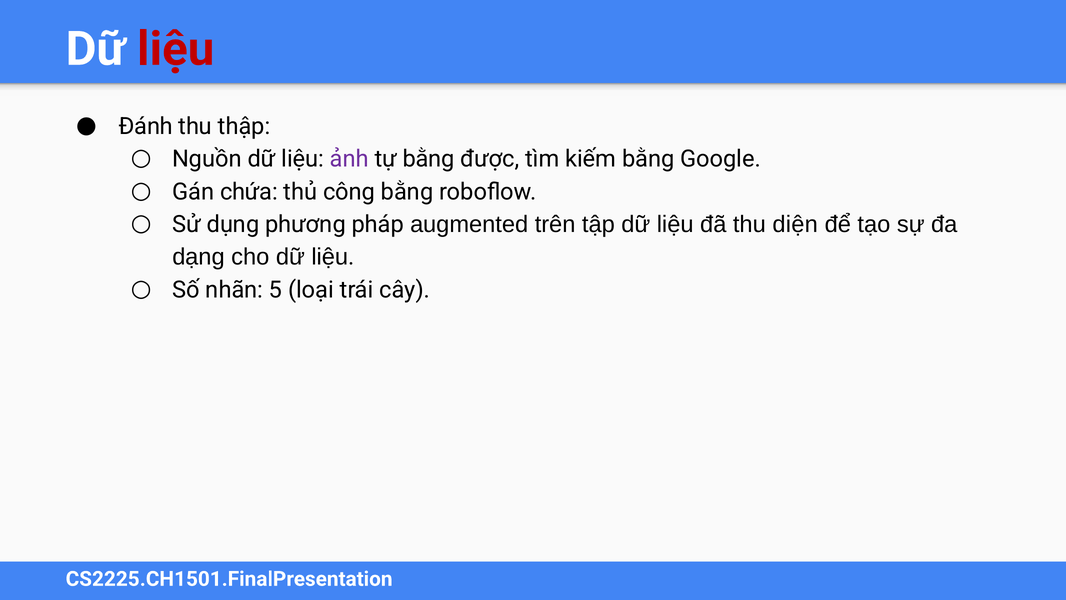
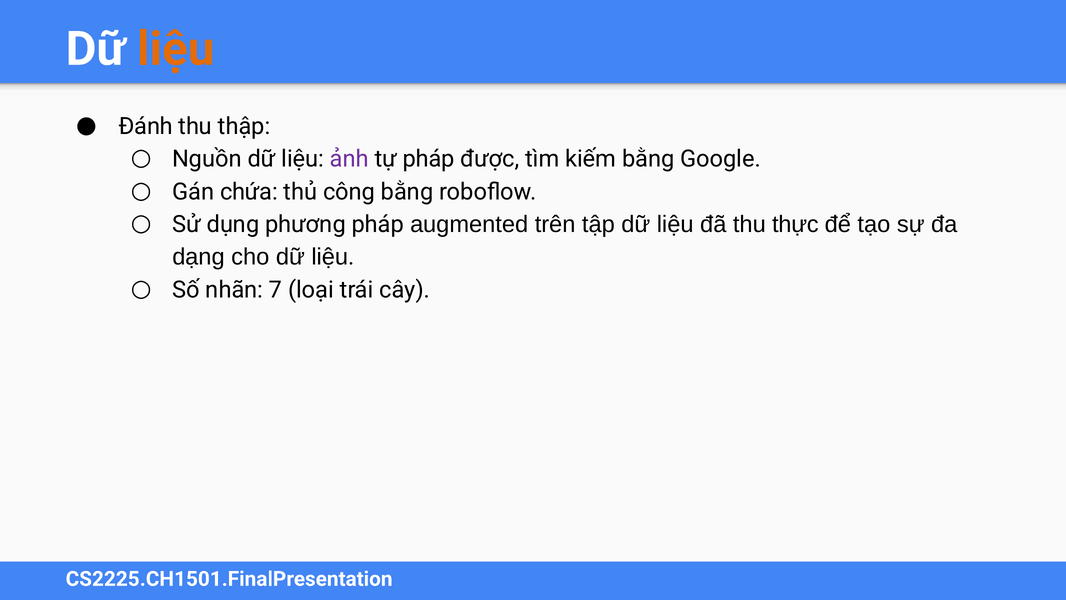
liệu at (176, 49) colour: red -> orange
tự bằng: bằng -> pháp
diện: diện -> thực
5: 5 -> 7
